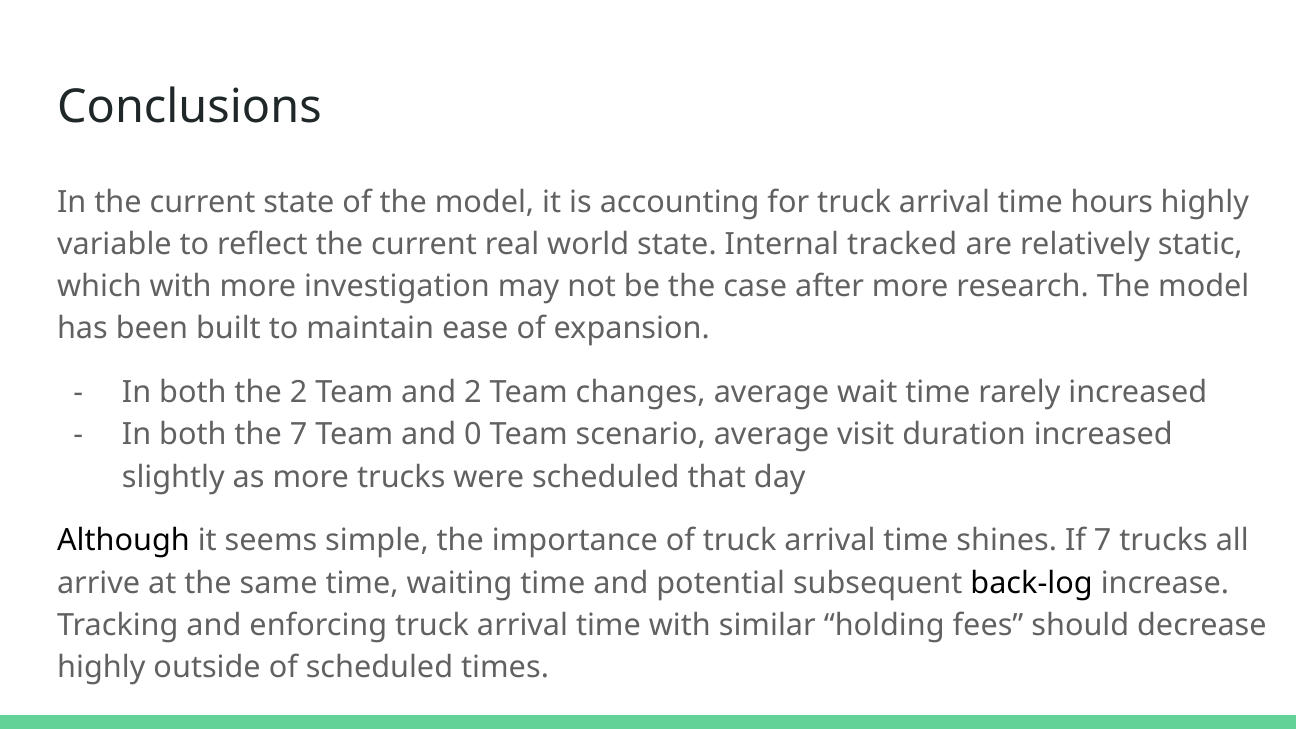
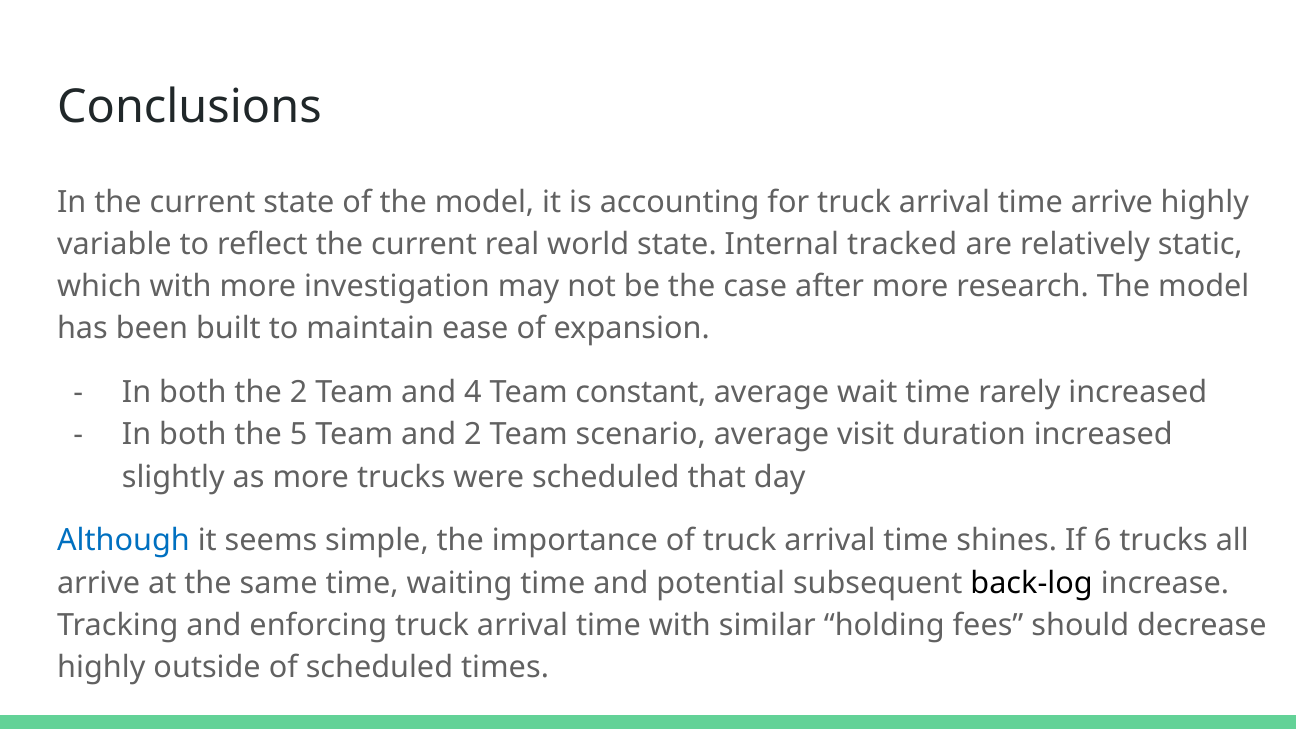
time hours: hours -> arrive
and 2: 2 -> 4
changes: changes -> constant
the 7: 7 -> 5
and 0: 0 -> 2
Although colour: black -> blue
If 7: 7 -> 6
